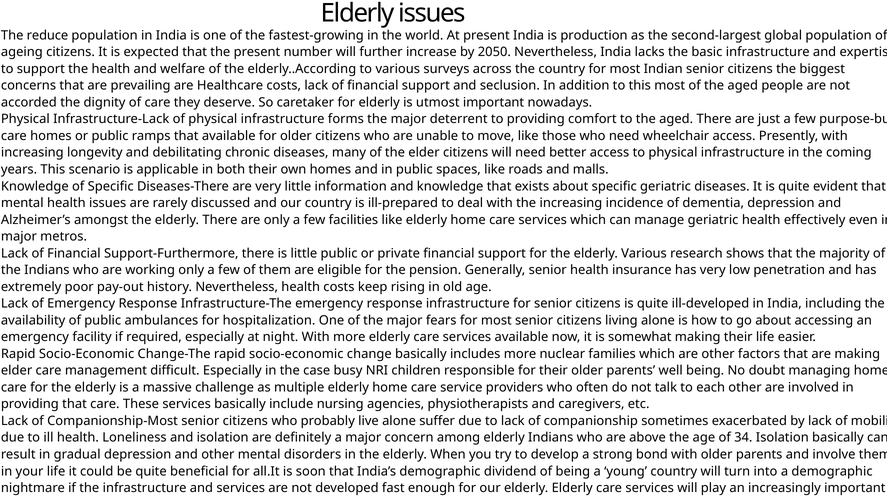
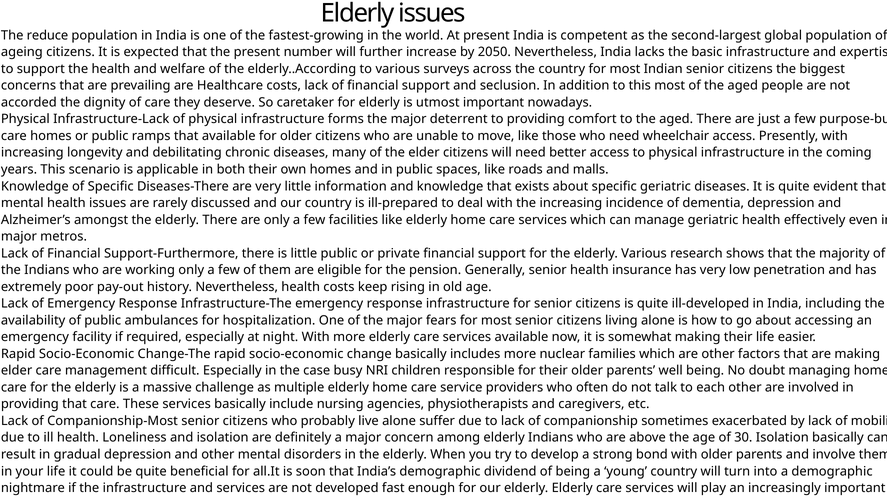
production: production -> competent
34: 34 -> 30
